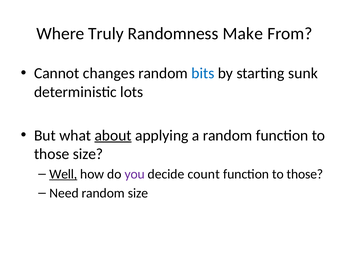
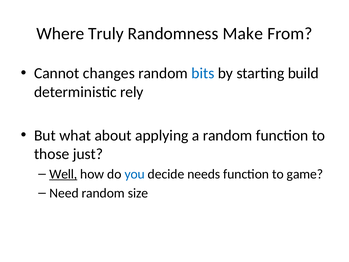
sunk: sunk -> build
lots: lots -> rely
about underline: present -> none
those size: size -> just
you colour: purple -> blue
count: count -> needs
those at (305, 174): those -> game
